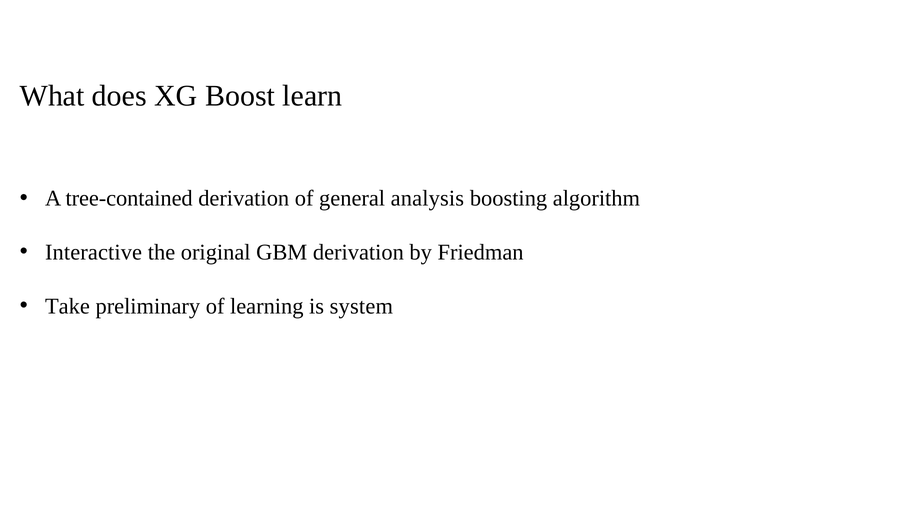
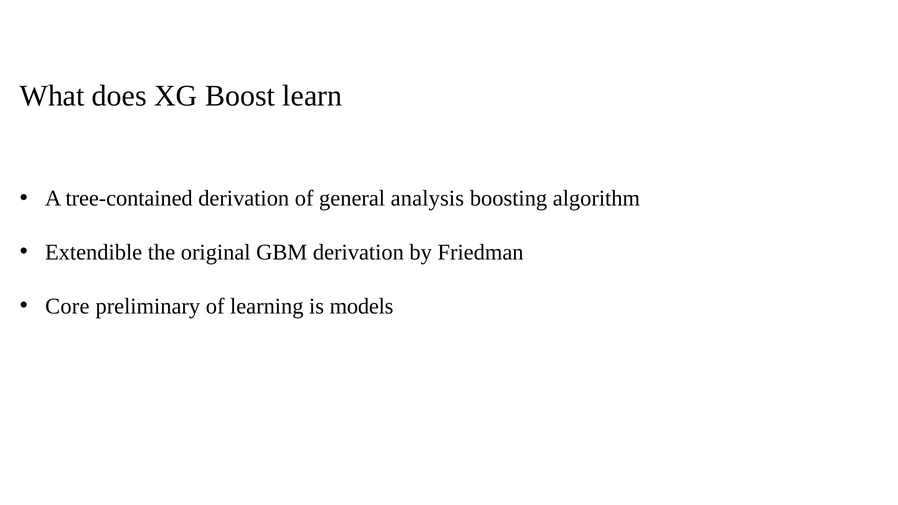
Interactive: Interactive -> Extendible
Take: Take -> Core
system: system -> models
